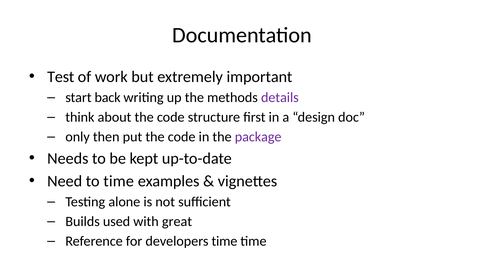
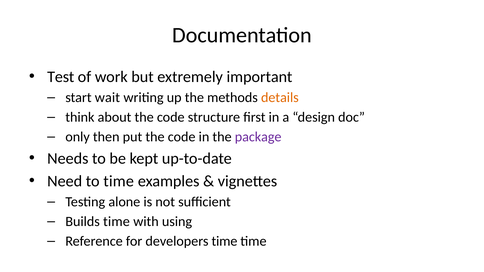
back: back -> wait
details colour: purple -> orange
Builds used: used -> time
great: great -> using
